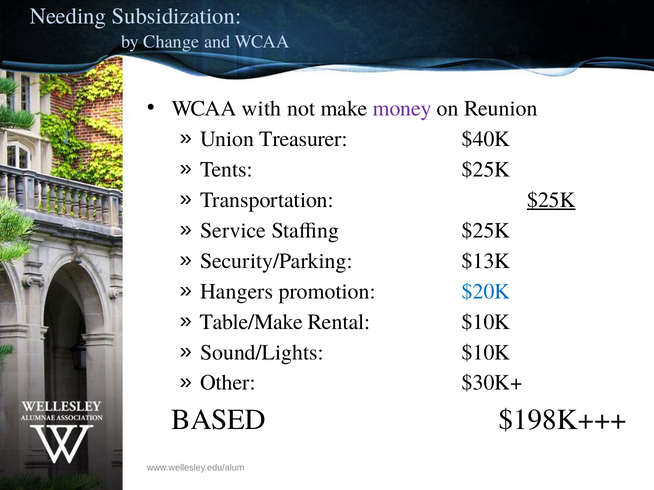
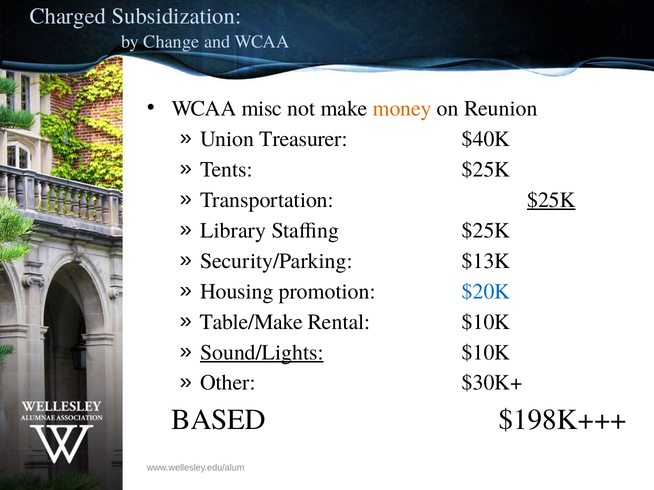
Needing: Needing -> Charged
with: with -> misc
money colour: purple -> orange
Service: Service -> Library
Hangers: Hangers -> Housing
Sound/Lights underline: none -> present
